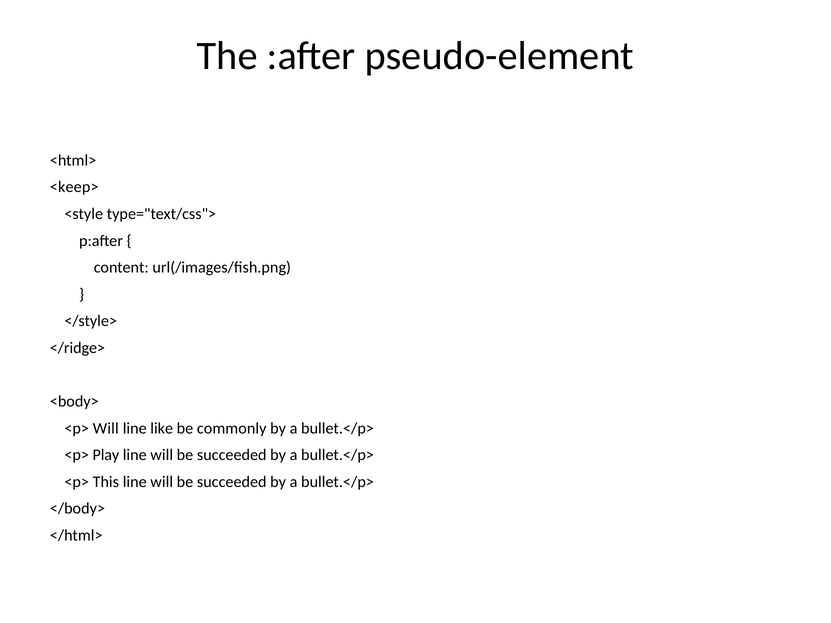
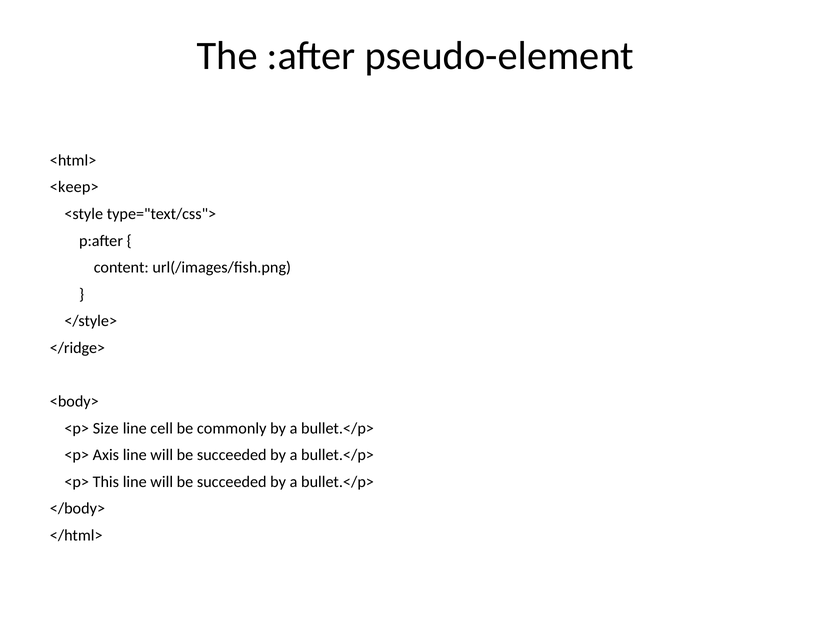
<p> Will: Will -> Size
like: like -> cell
Play: Play -> Axis
